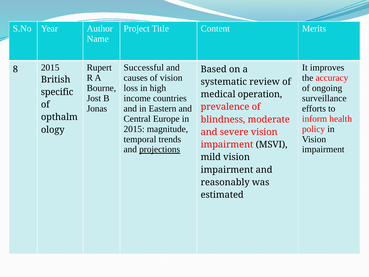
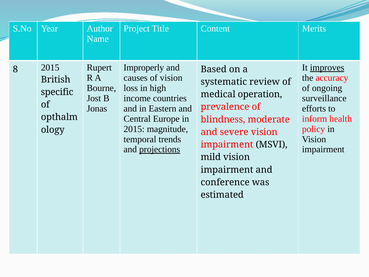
Successful: Successful -> Improperly
improves underline: none -> present
reasonably: reasonably -> conference
